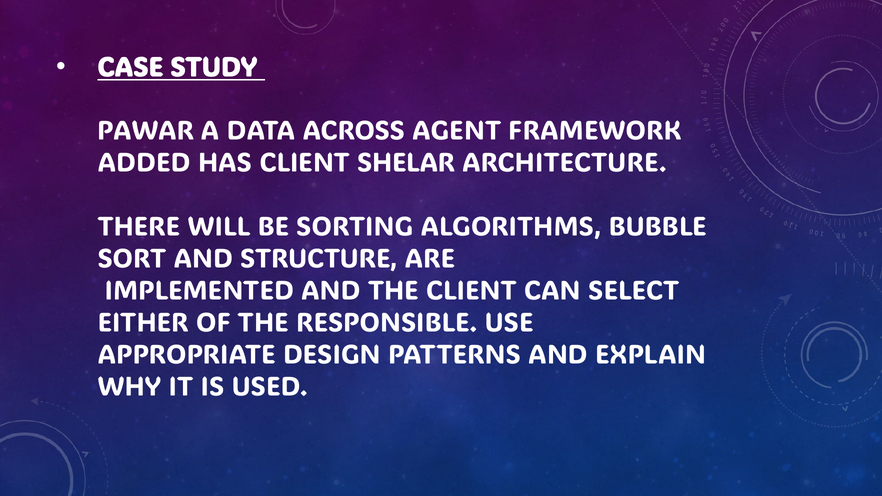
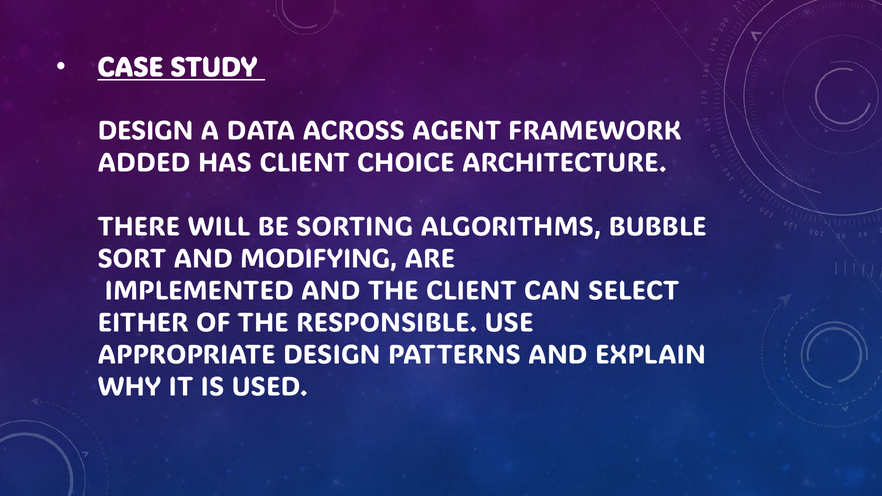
PAWAR at (146, 131): PAWAR -> DESIGN
SHELAR: SHELAR -> CHOICE
STRUCTURE: STRUCTURE -> MODIFYING
